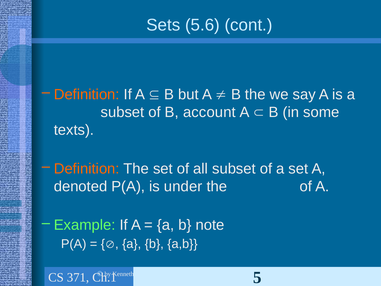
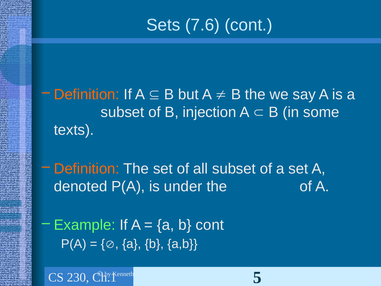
5.6: 5.6 -> 7.6
account: account -> injection
b note: note -> cont
371: 371 -> 230
